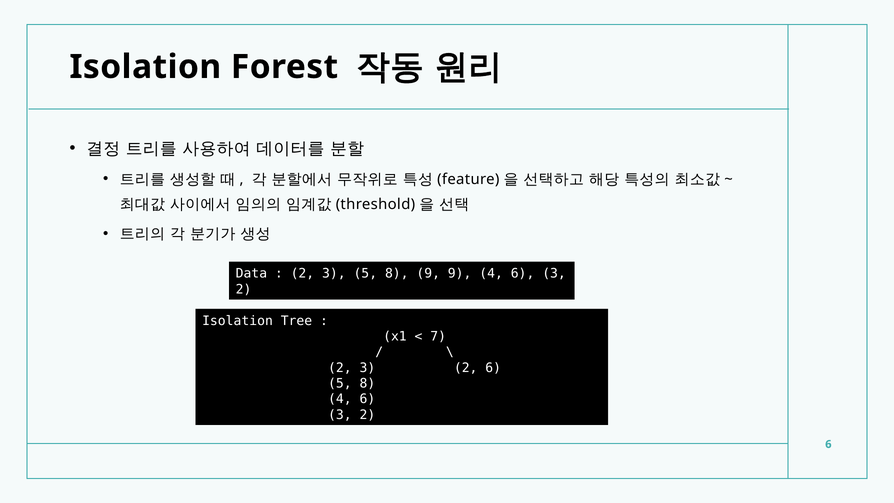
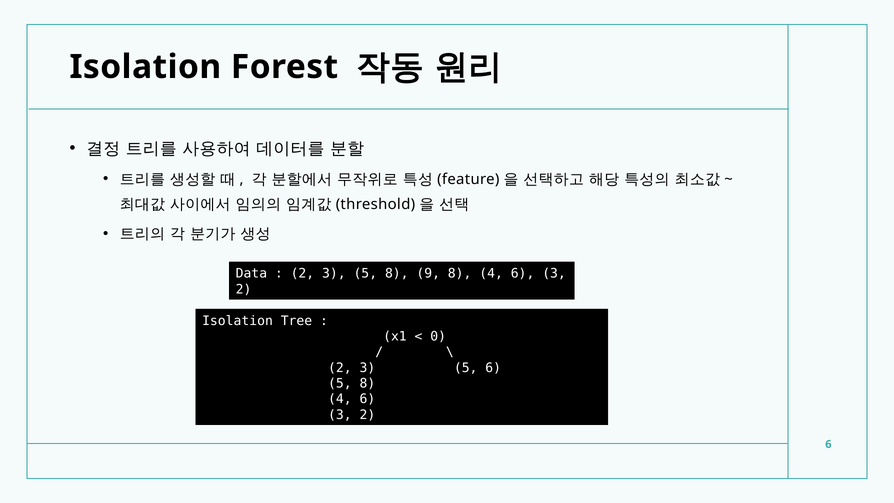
9 9: 9 -> 8
7: 7 -> 0
2 at (466, 368): 2 -> 5
